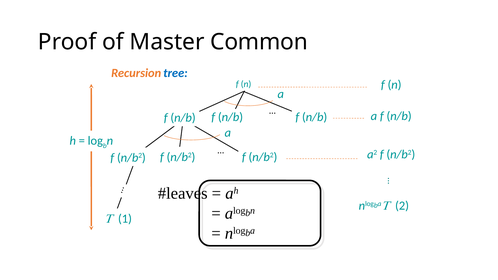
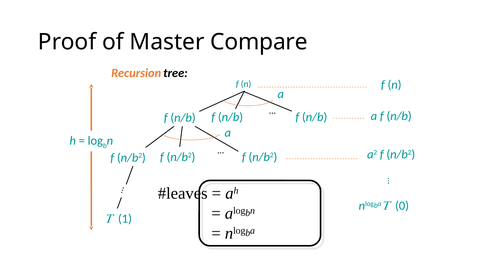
Common: Common -> Compare
tree colour: blue -> black
2: 2 -> 0
